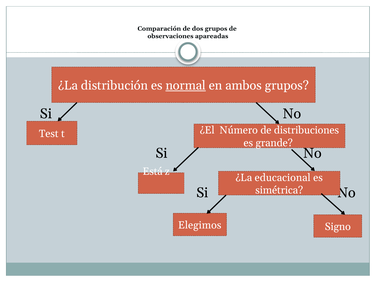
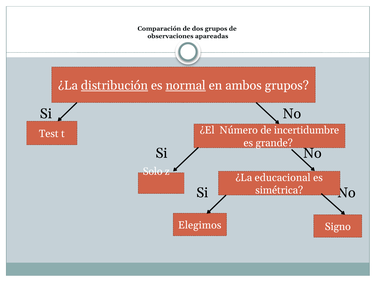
distribución underline: none -> present
distribuciones: distribuciones -> incertidumbre
Está: Está -> Solo
